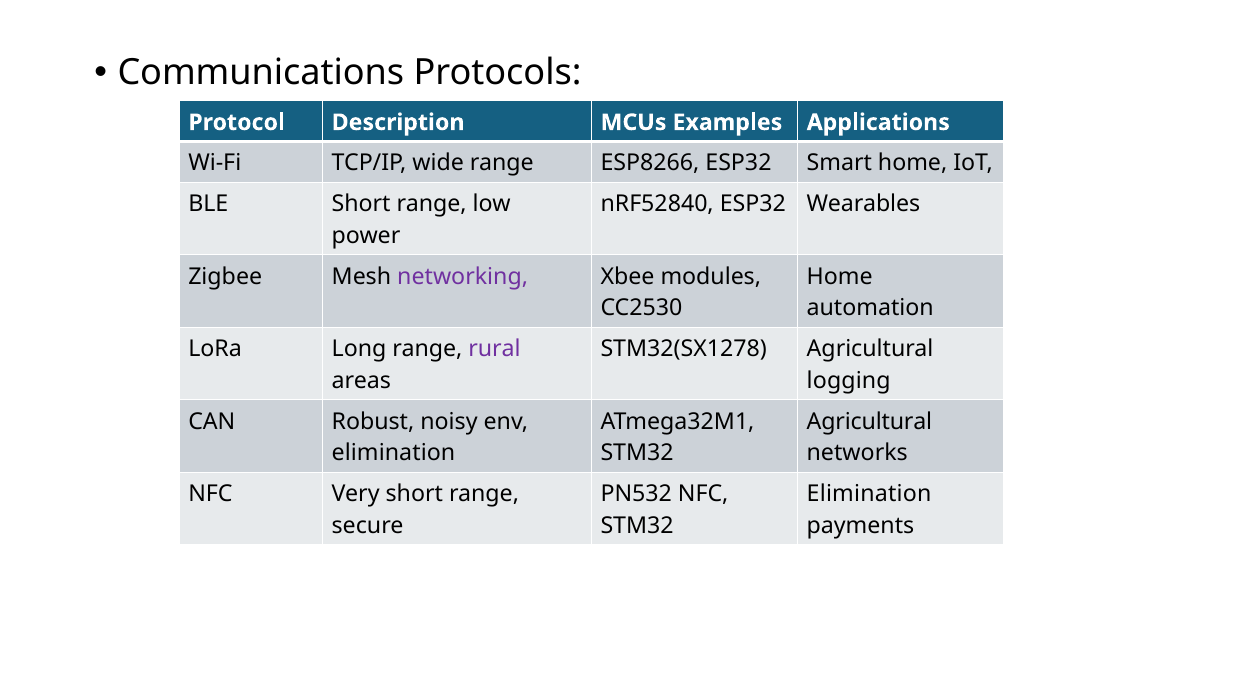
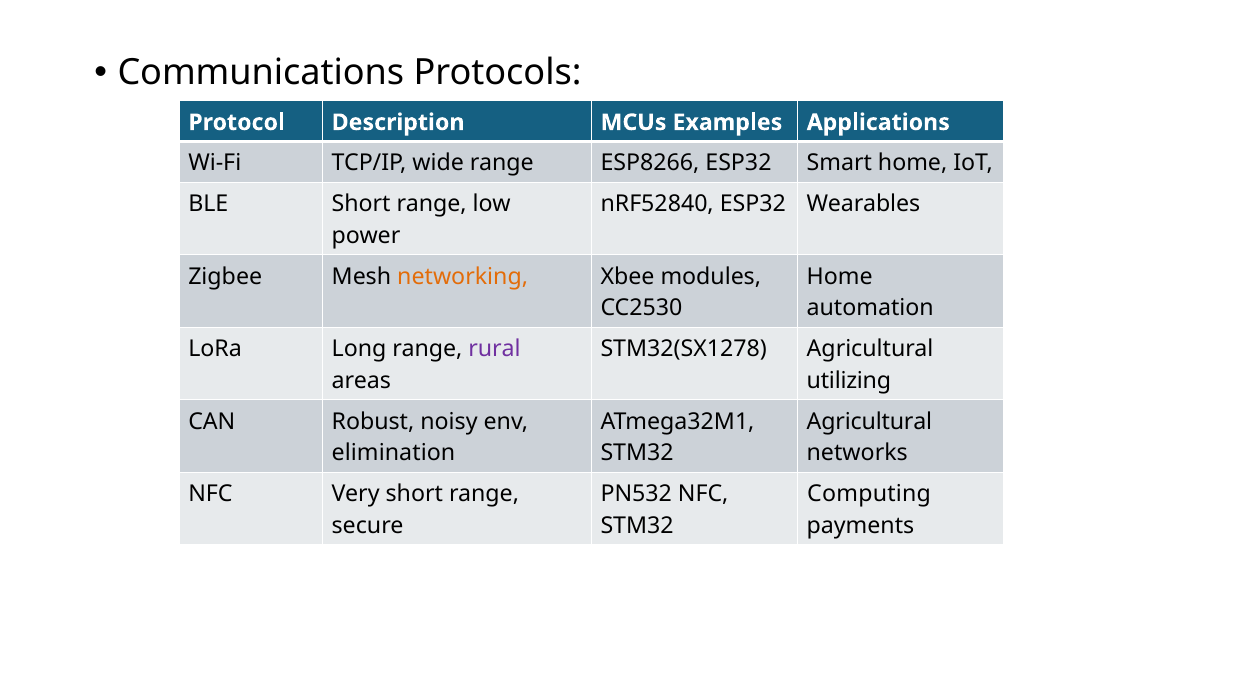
networking colour: purple -> orange
logging: logging -> utilizing
Elimination at (869, 494): Elimination -> Computing
